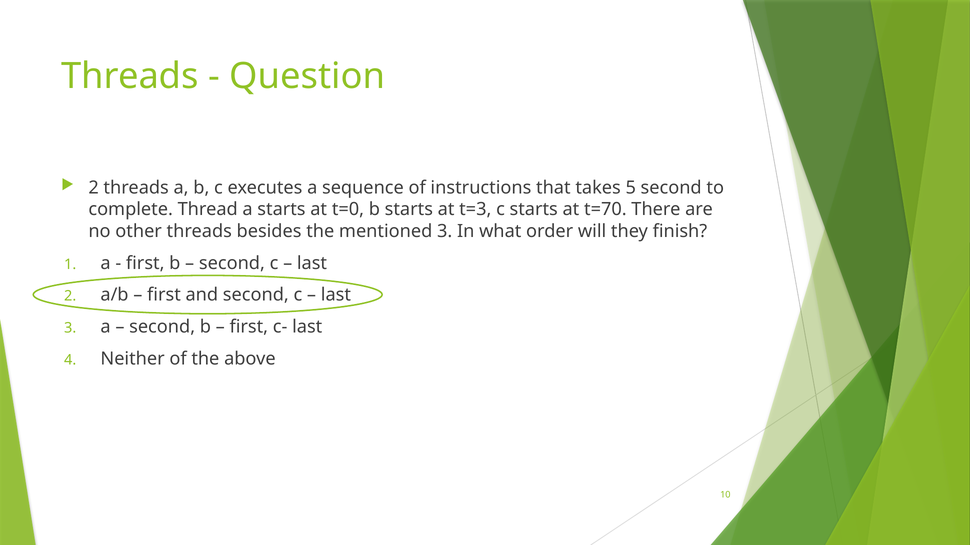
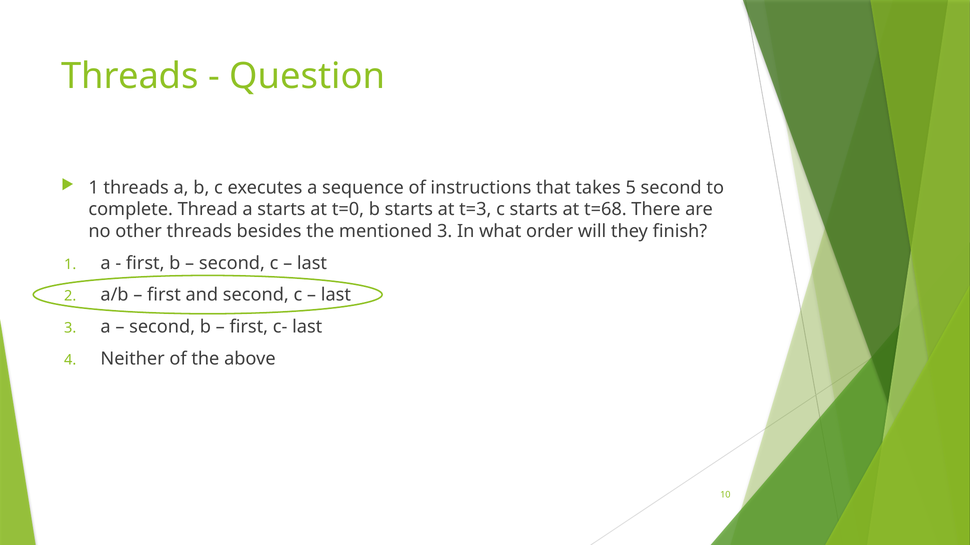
2 at (94, 188): 2 -> 1
t=70: t=70 -> t=68
